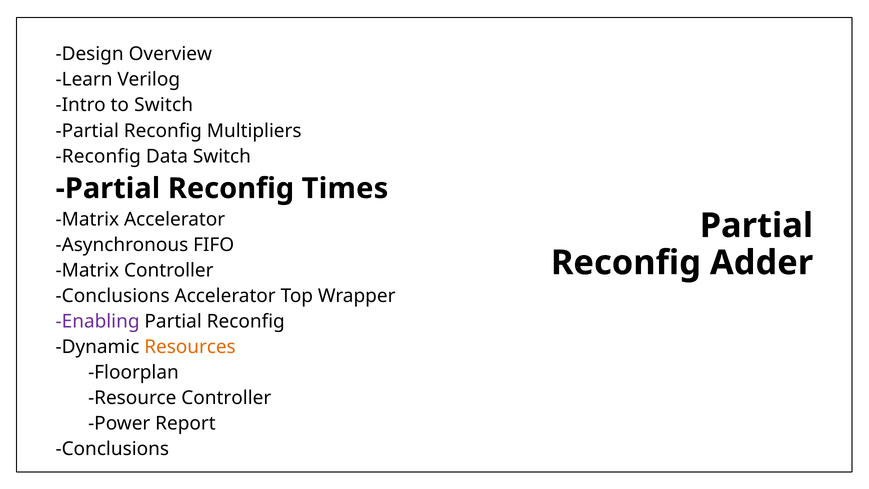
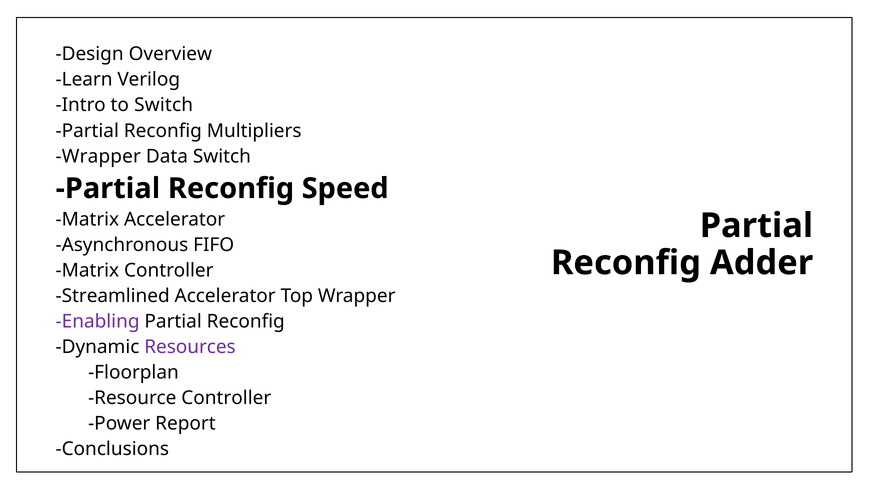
Reconfig at (98, 156): Reconfig -> Wrapper
Times: Times -> Speed
Conclusions at (113, 296): Conclusions -> Streamlined
Resources colour: orange -> purple
